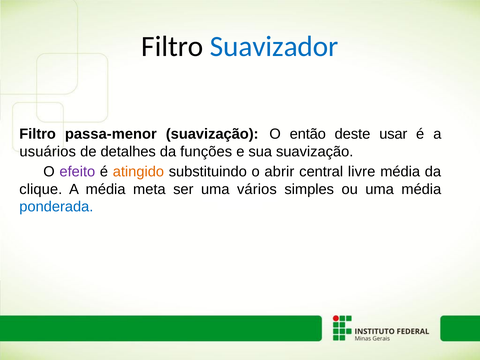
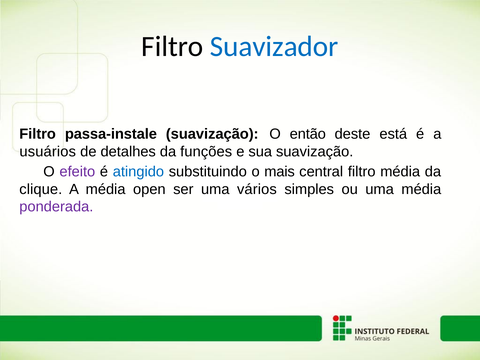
passa-menor: passa-menor -> passa-instale
usar: usar -> está
atingido colour: orange -> blue
abrir: abrir -> mais
central livre: livre -> filtro
meta: meta -> open
ponderada colour: blue -> purple
